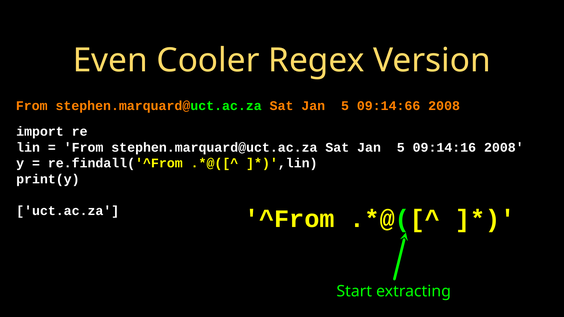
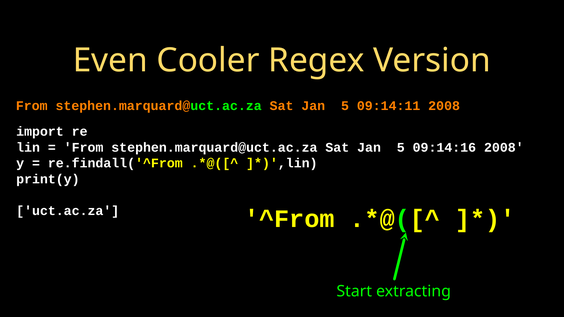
09:14:66: 09:14:66 -> 09:14:11
